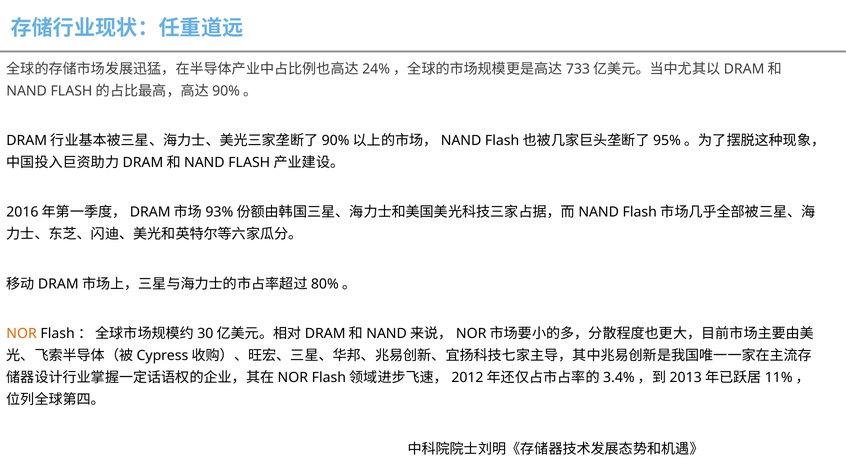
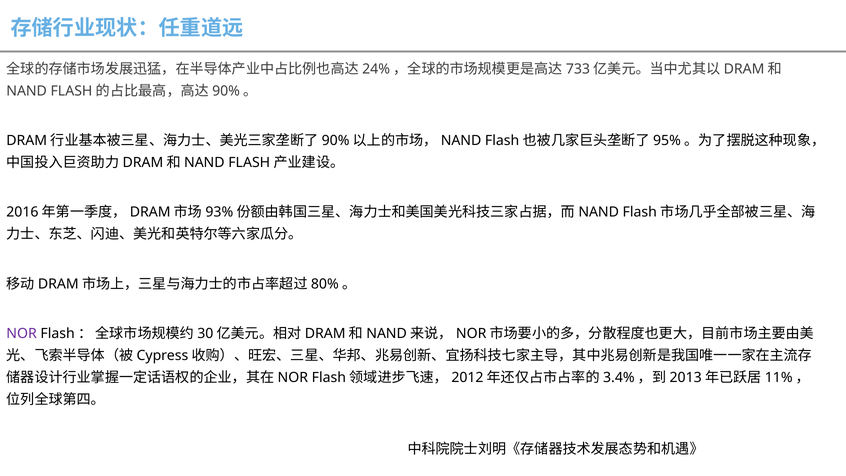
NOR colour: orange -> purple
